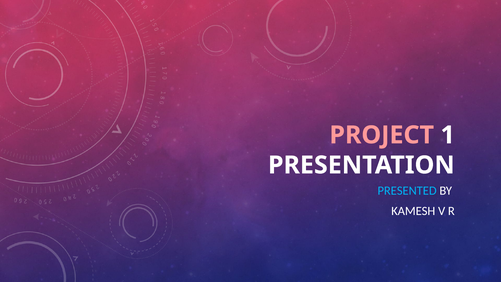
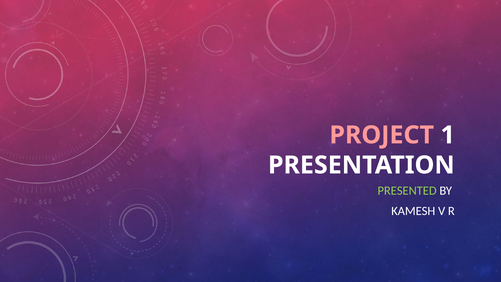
PRESENTED colour: light blue -> light green
